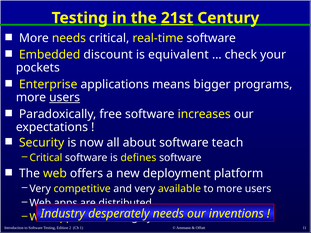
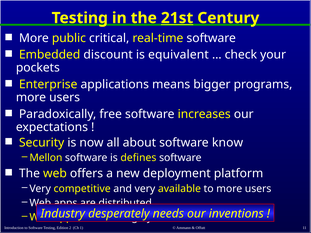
More needs: needs -> public
users at (65, 98) underline: present -> none
teach: teach -> know
Critical at (46, 158): Critical -> Mellon
